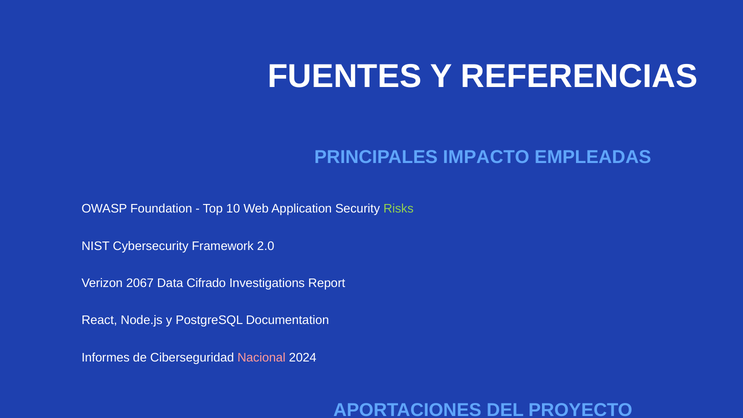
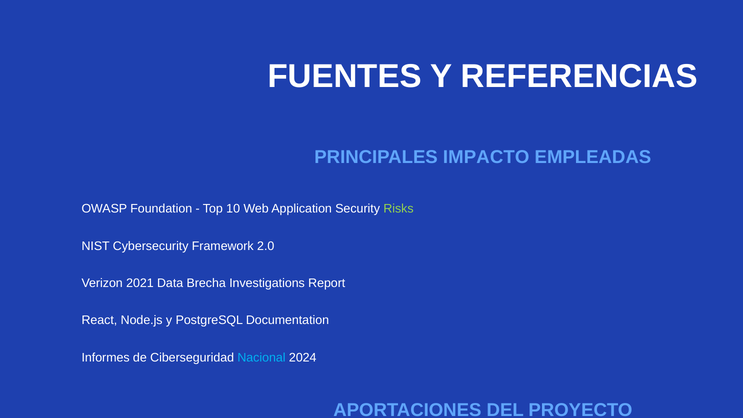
2067: 2067 -> 2021
Cifrado: Cifrado -> Brecha
Nacional colour: pink -> light blue
